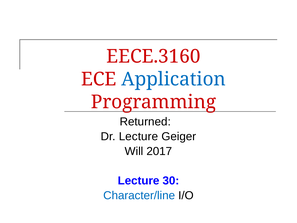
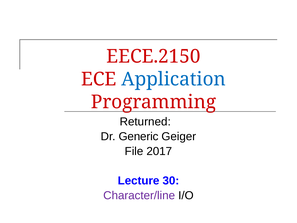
EECE.3160: EECE.3160 -> EECE.2150
Dr Lecture: Lecture -> Generic
Will: Will -> File
Character/line colour: blue -> purple
